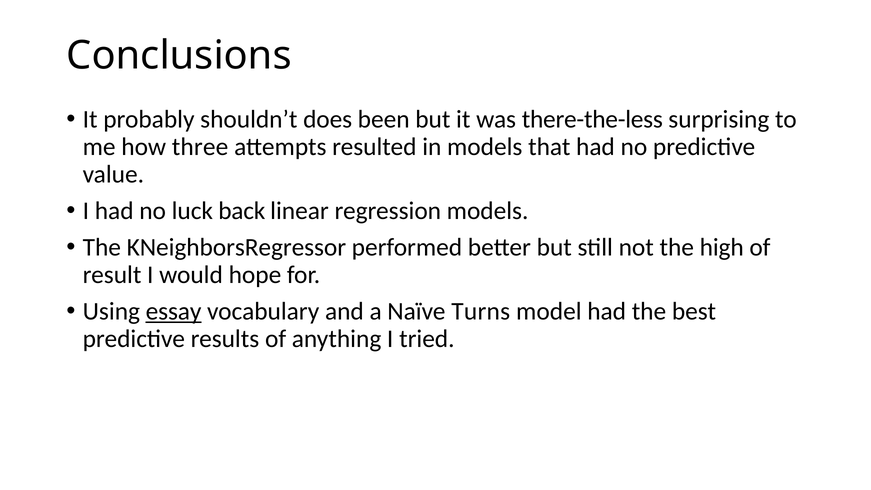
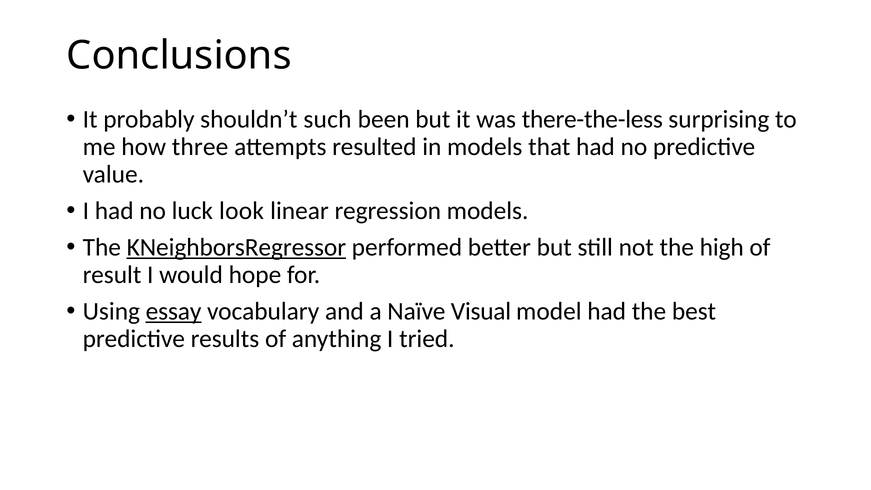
does: does -> such
back: back -> look
KNeighborsRegressor underline: none -> present
Turns: Turns -> Visual
